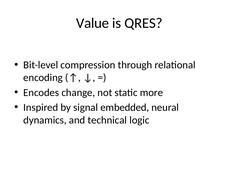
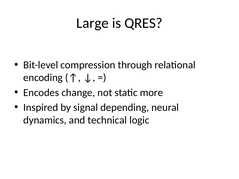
Value: Value -> Large
embedded: embedded -> depending
